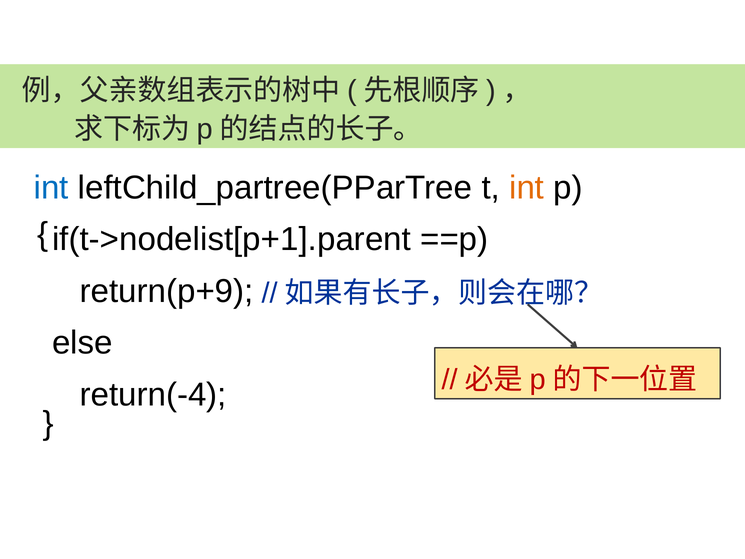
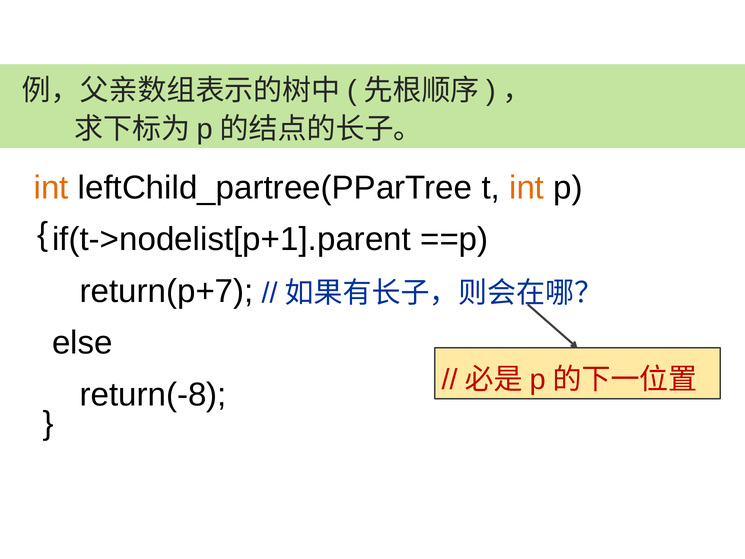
int at (51, 188) colour: blue -> orange
return(p+9: return(p+9 -> return(p+7
return(-4: return(-4 -> return(-8
